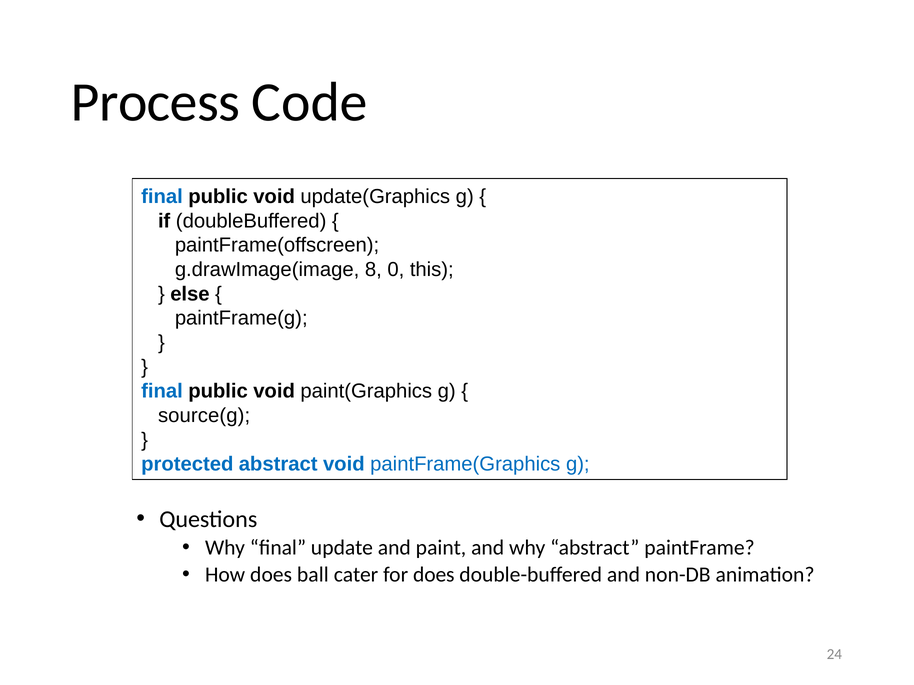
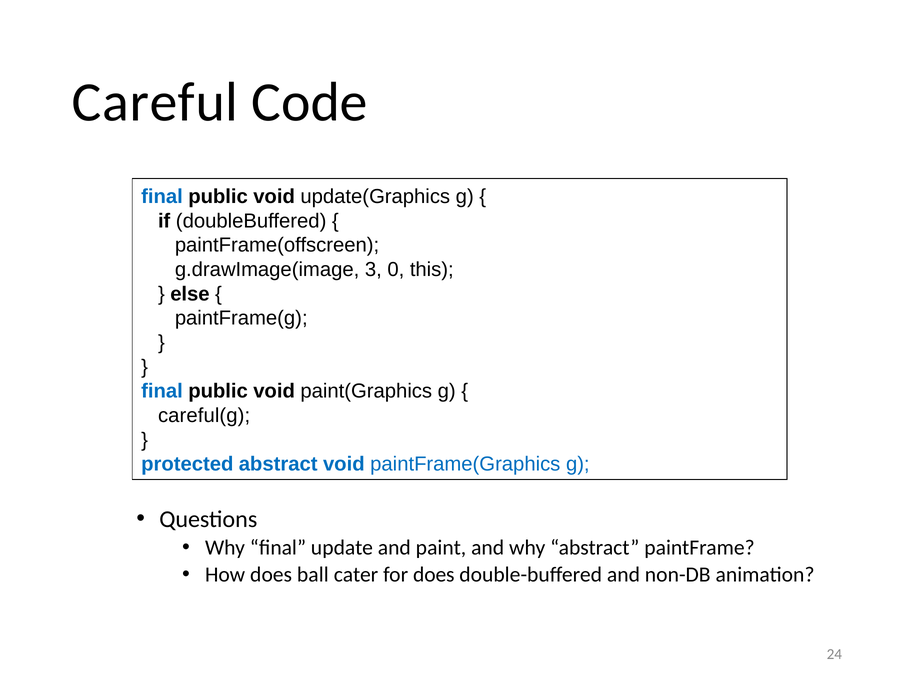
Process: Process -> Careful
8: 8 -> 3
source(g: source(g -> careful(g
